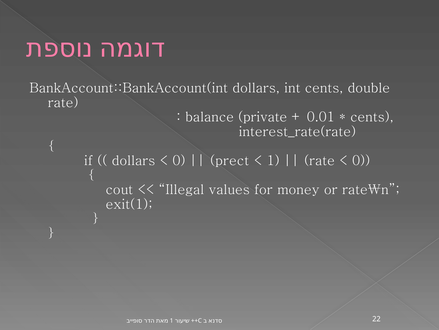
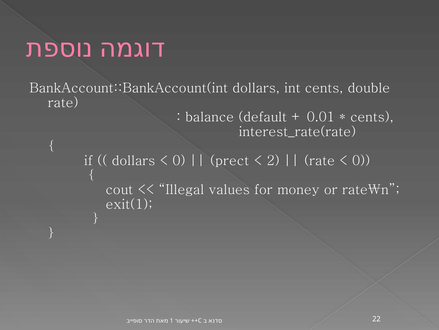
private: private -> default
1 at (273, 160): 1 -> 2
